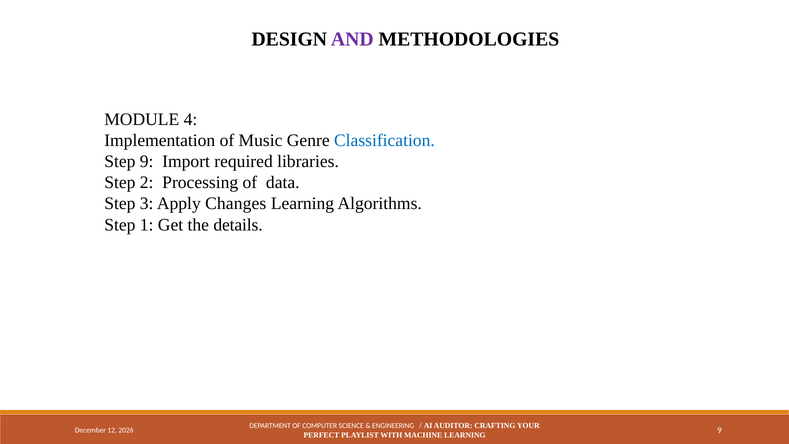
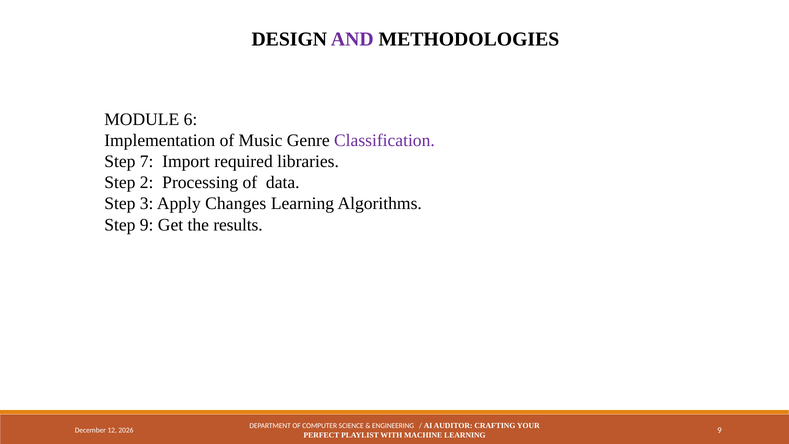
4: 4 -> 6
Classification colour: blue -> purple
Step 9: 9 -> 7
Step 1: 1 -> 9
details: details -> results
